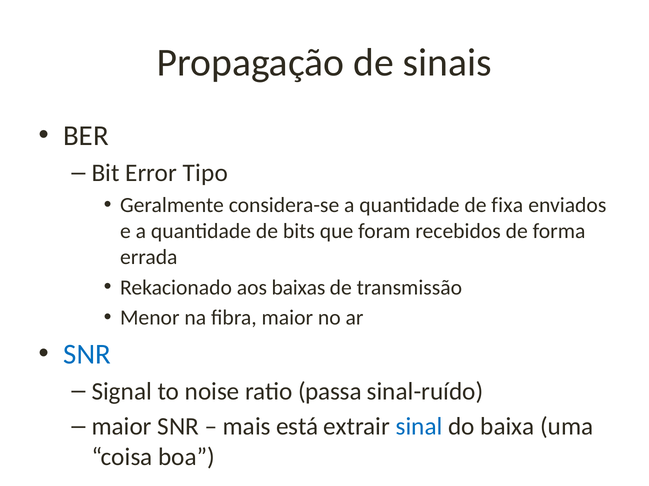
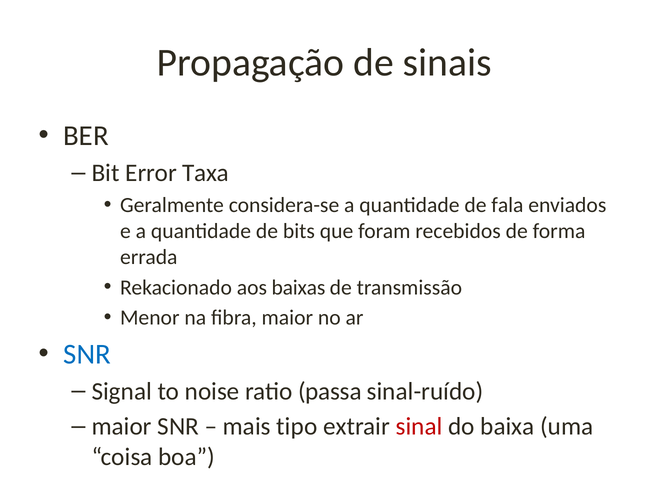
Tipo: Tipo -> Taxa
fixa: fixa -> fala
está: está -> tipo
sinal colour: blue -> red
